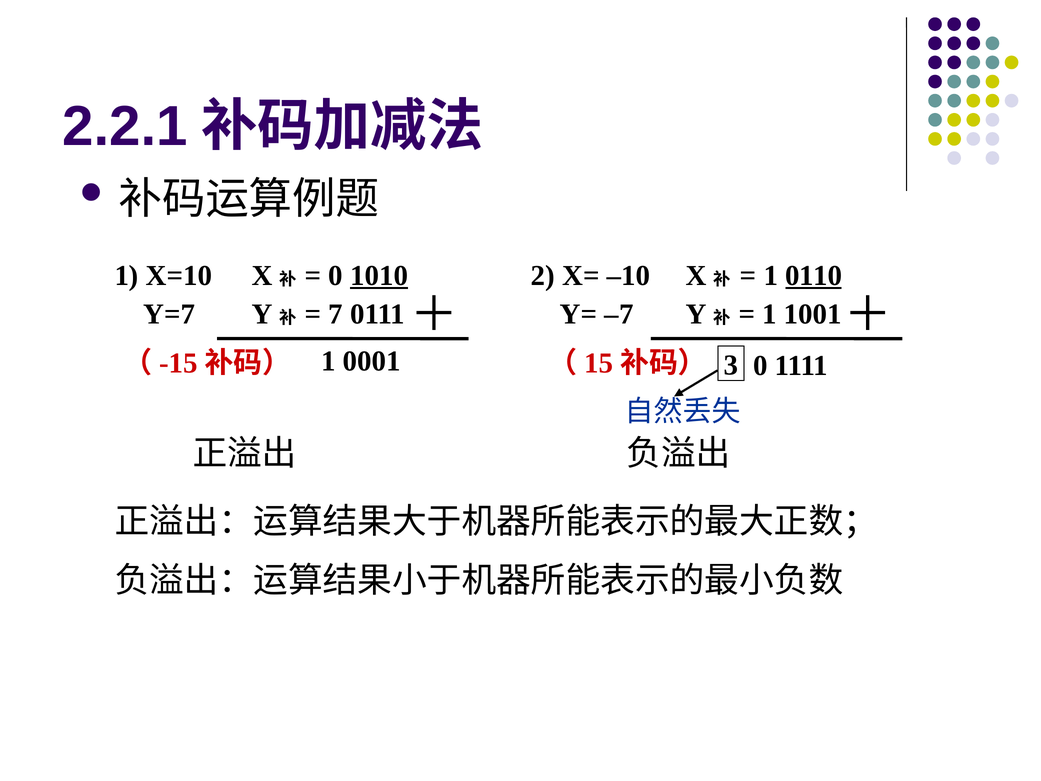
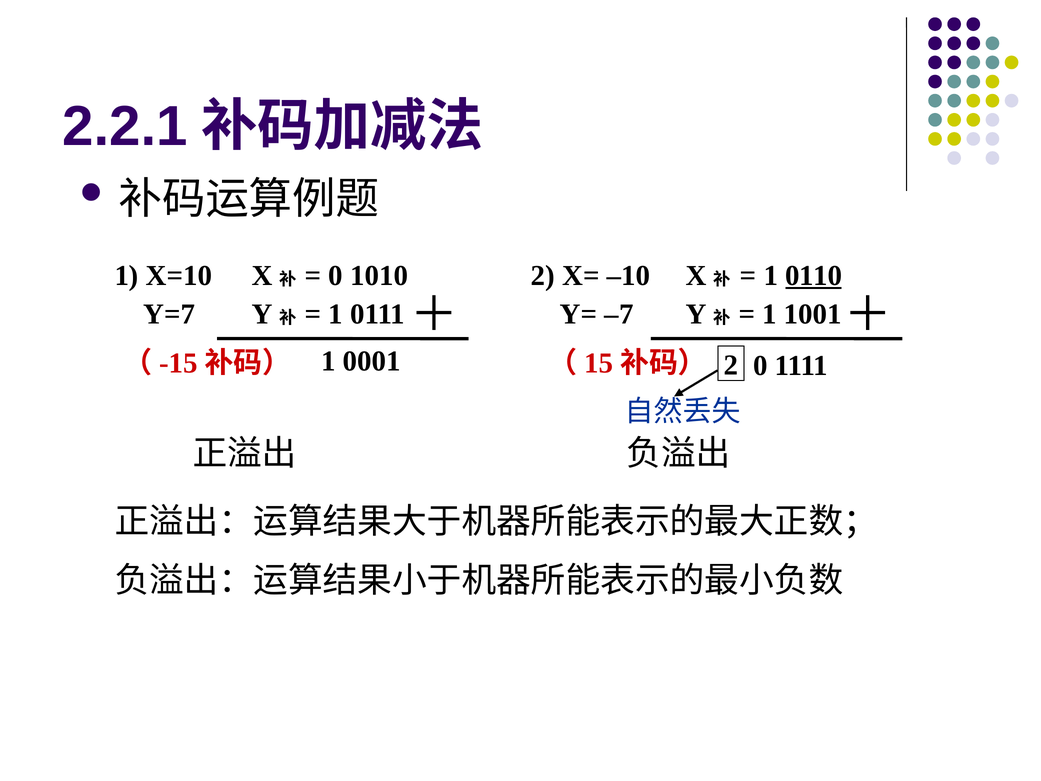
1010 underline: present -> none
7 at (336, 314): 7 -> 1
3 at (731, 365): 3 -> 2
